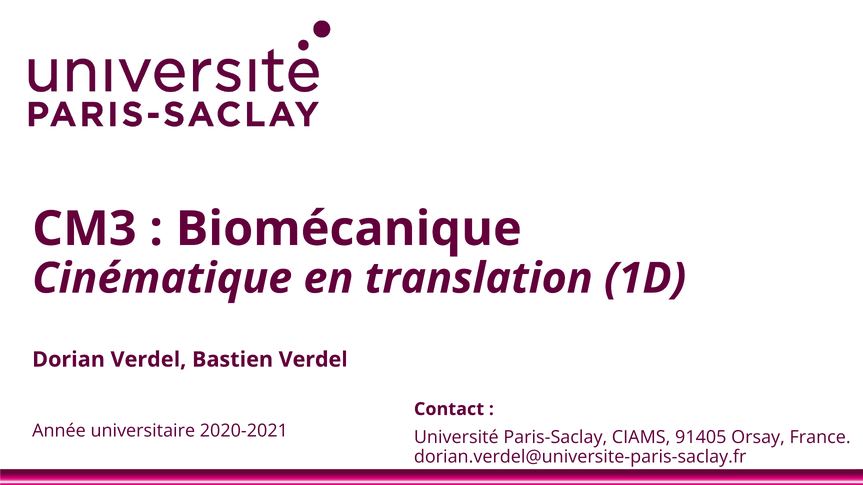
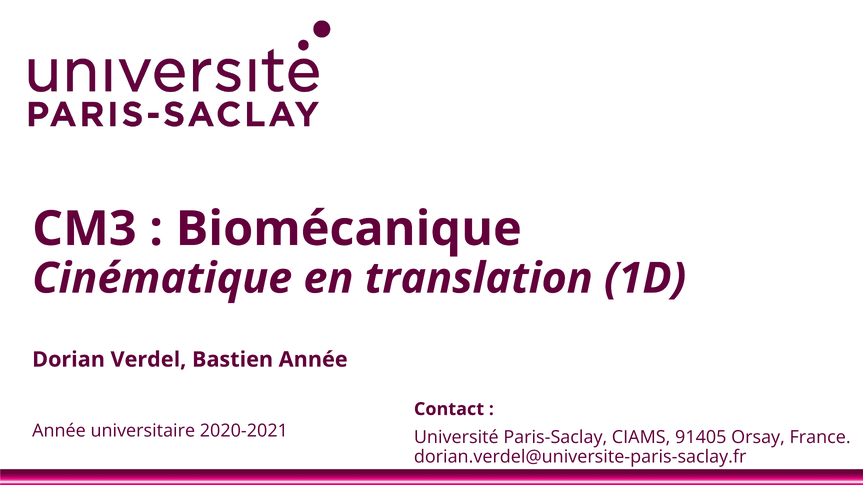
Bastien Verdel: Verdel -> Année
